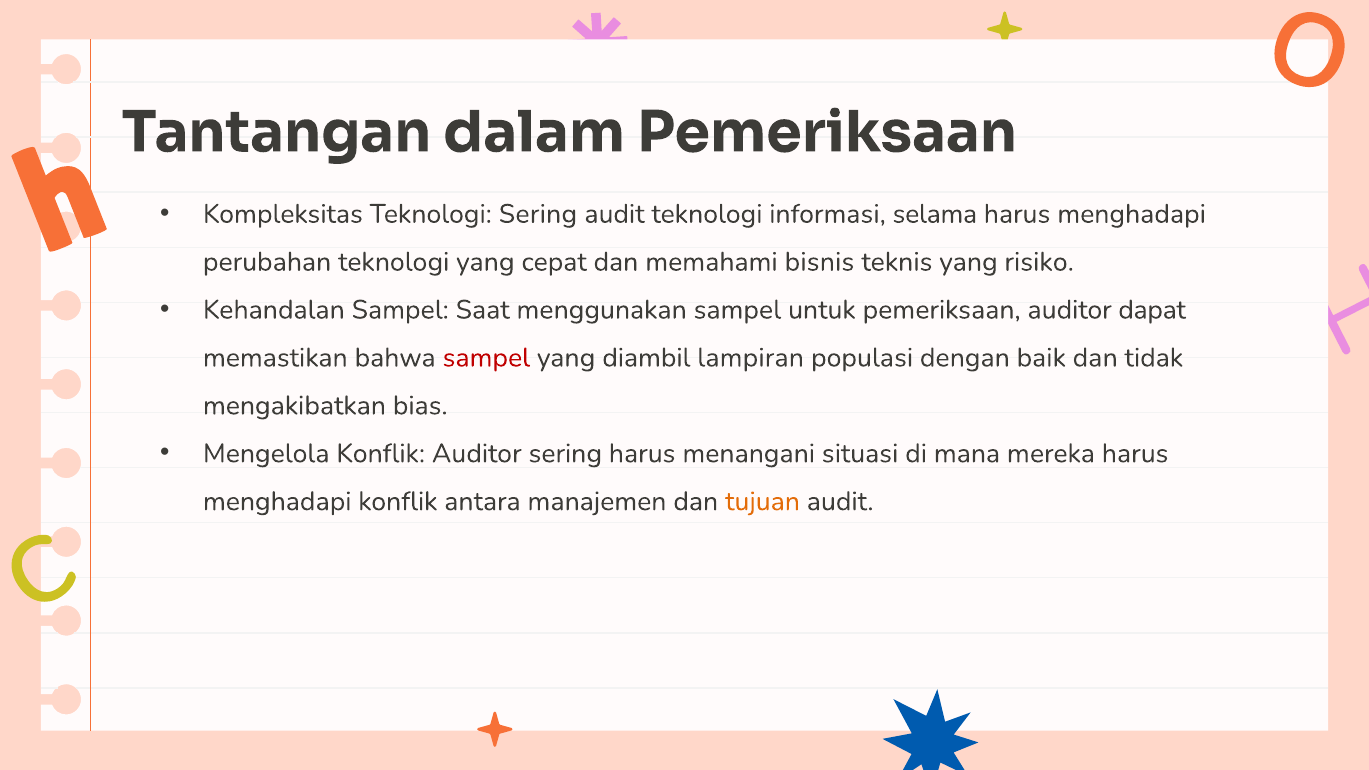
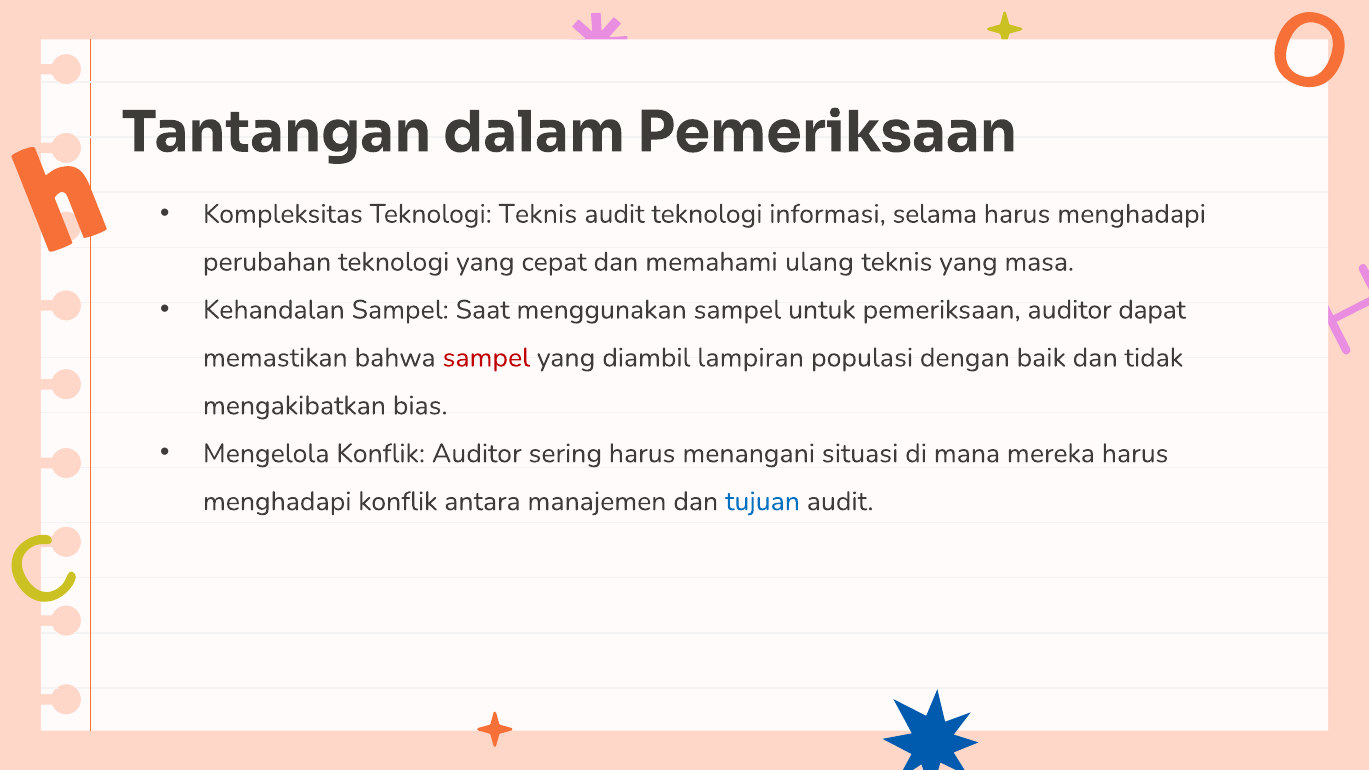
Teknologi Sering: Sering -> Teknis
bisnis: bisnis -> ulang
risiko: risiko -> masa
tujuan colour: orange -> blue
